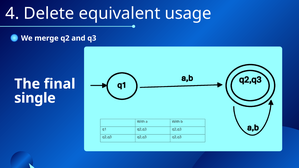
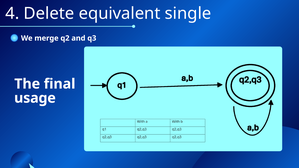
usage: usage -> single
single: single -> usage
